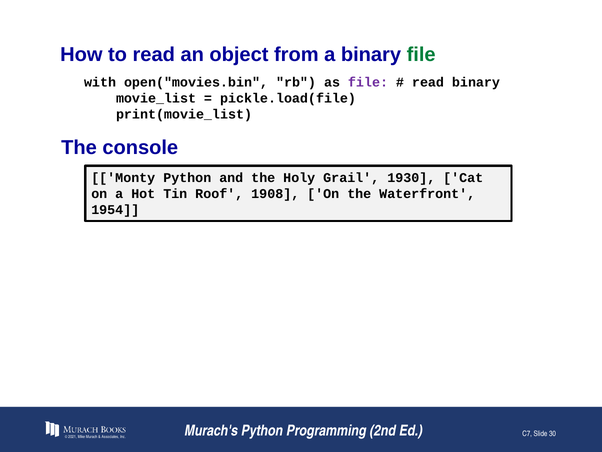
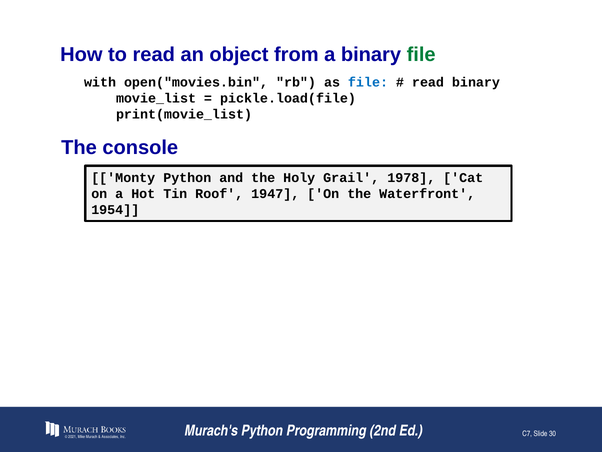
file at (368, 82) colour: purple -> blue
1930: 1930 -> 1978
1908: 1908 -> 1947
